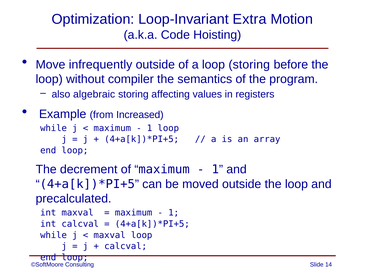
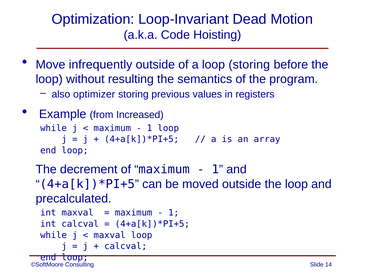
Extra: Extra -> Dead
compiler: compiler -> resulting
algebraic: algebraic -> optimizer
affecting: affecting -> previous
